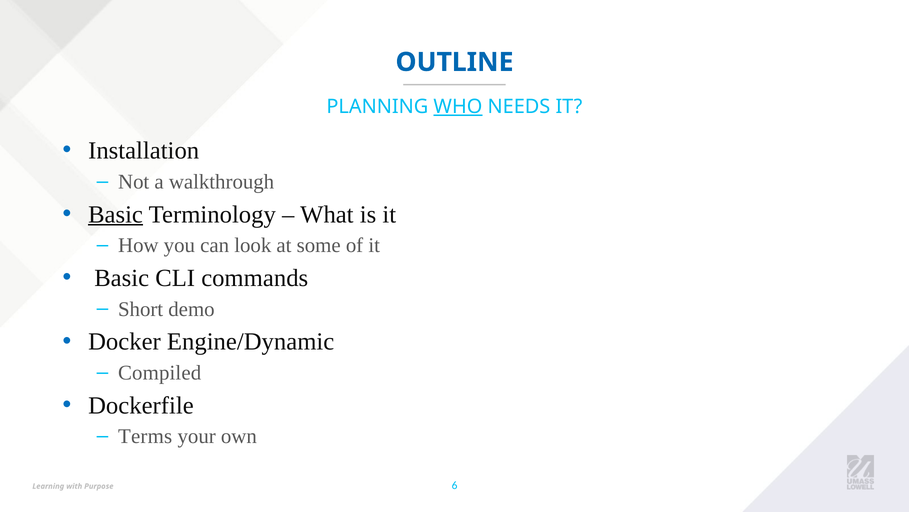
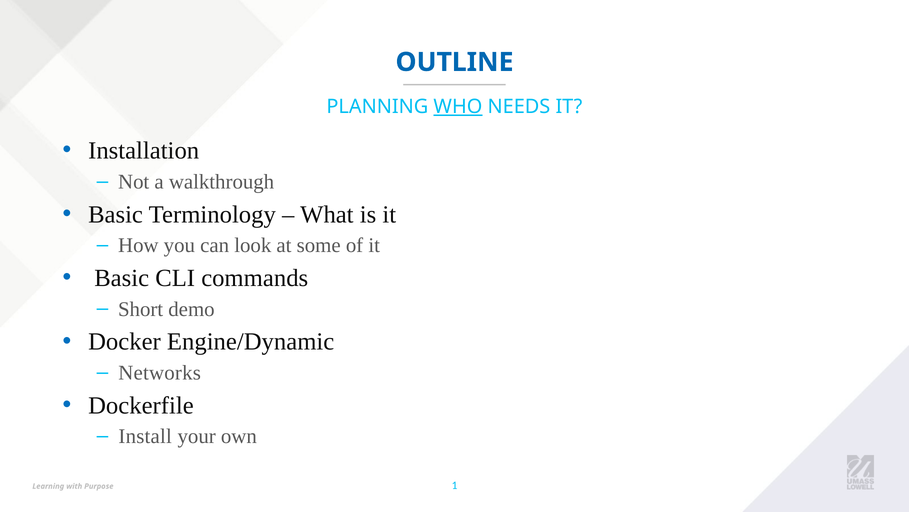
Basic at (116, 215) underline: present -> none
Compiled: Compiled -> Networks
Terms: Terms -> Install
6: 6 -> 1
